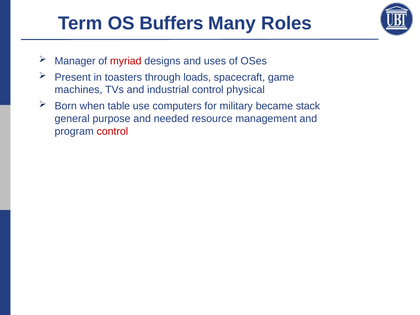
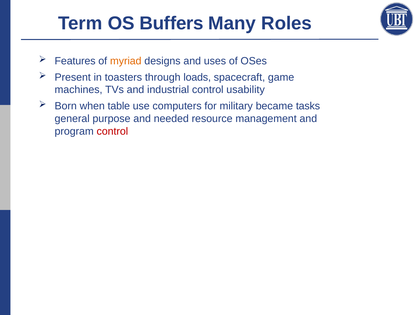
Manager: Manager -> Features
myriad colour: red -> orange
physical: physical -> usability
stack: stack -> tasks
